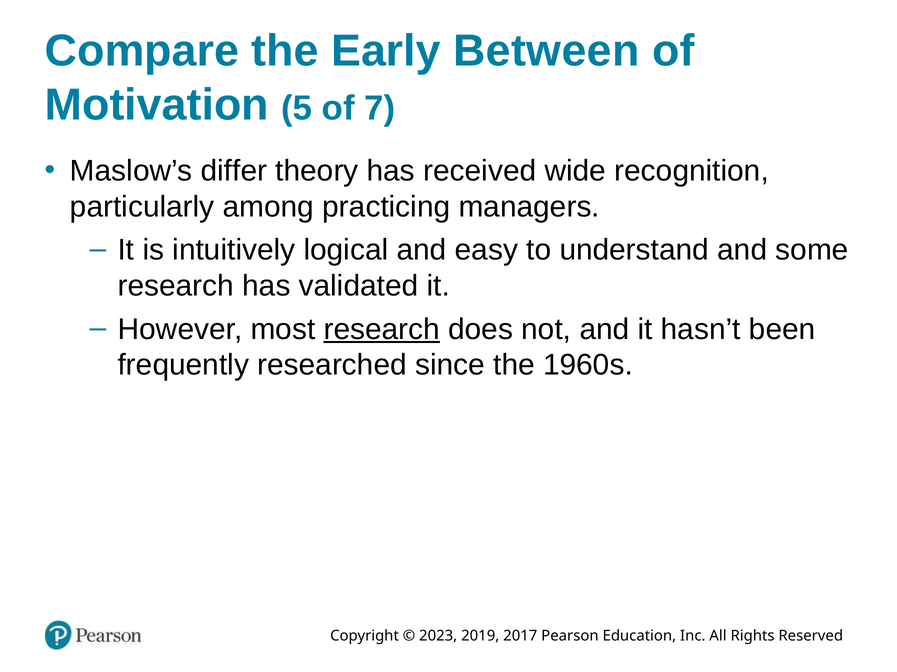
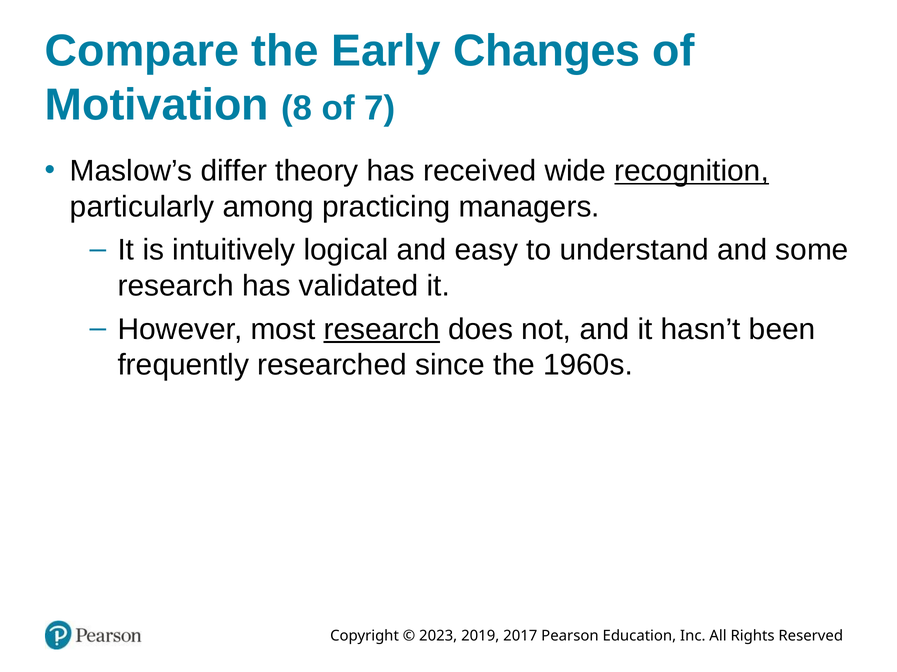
Between: Between -> Changes
5: 5 -> 8
recognition underline: none -> present
